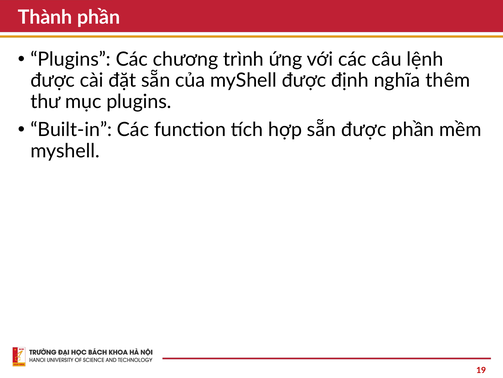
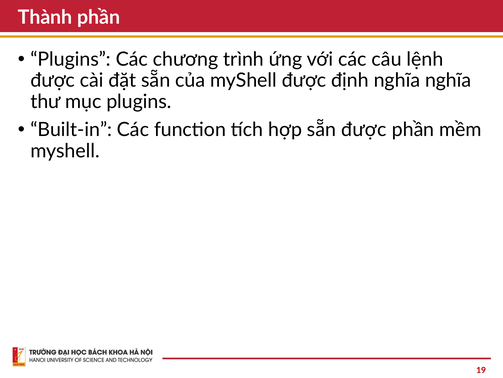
nghĩa thêm: thêm -> nghĩa
